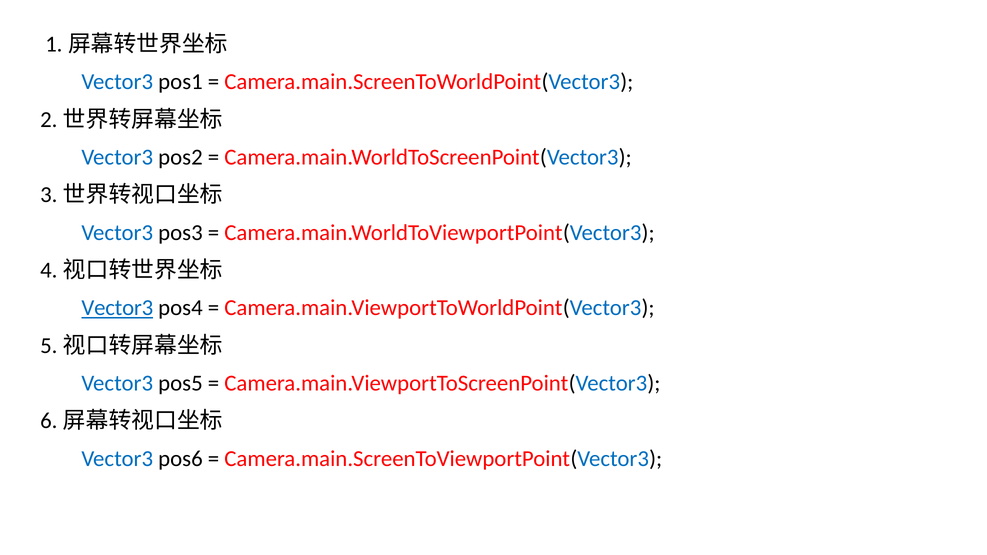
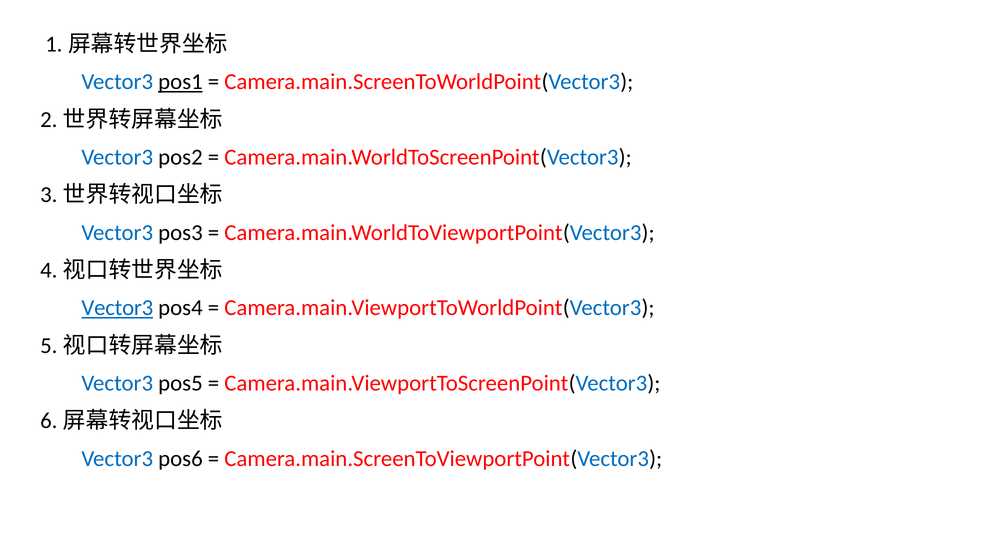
pos1 underline: none -> present
